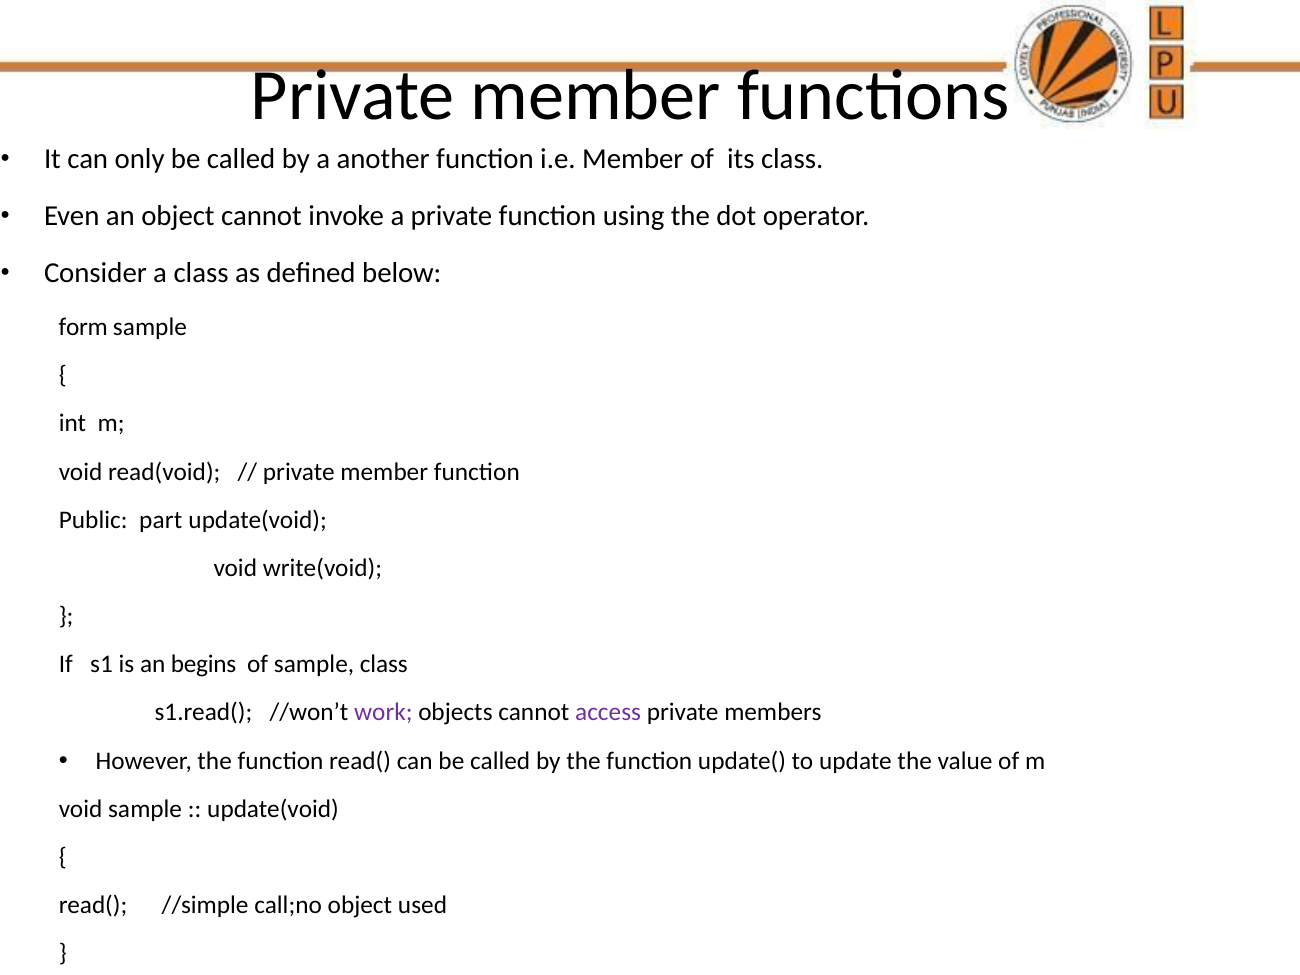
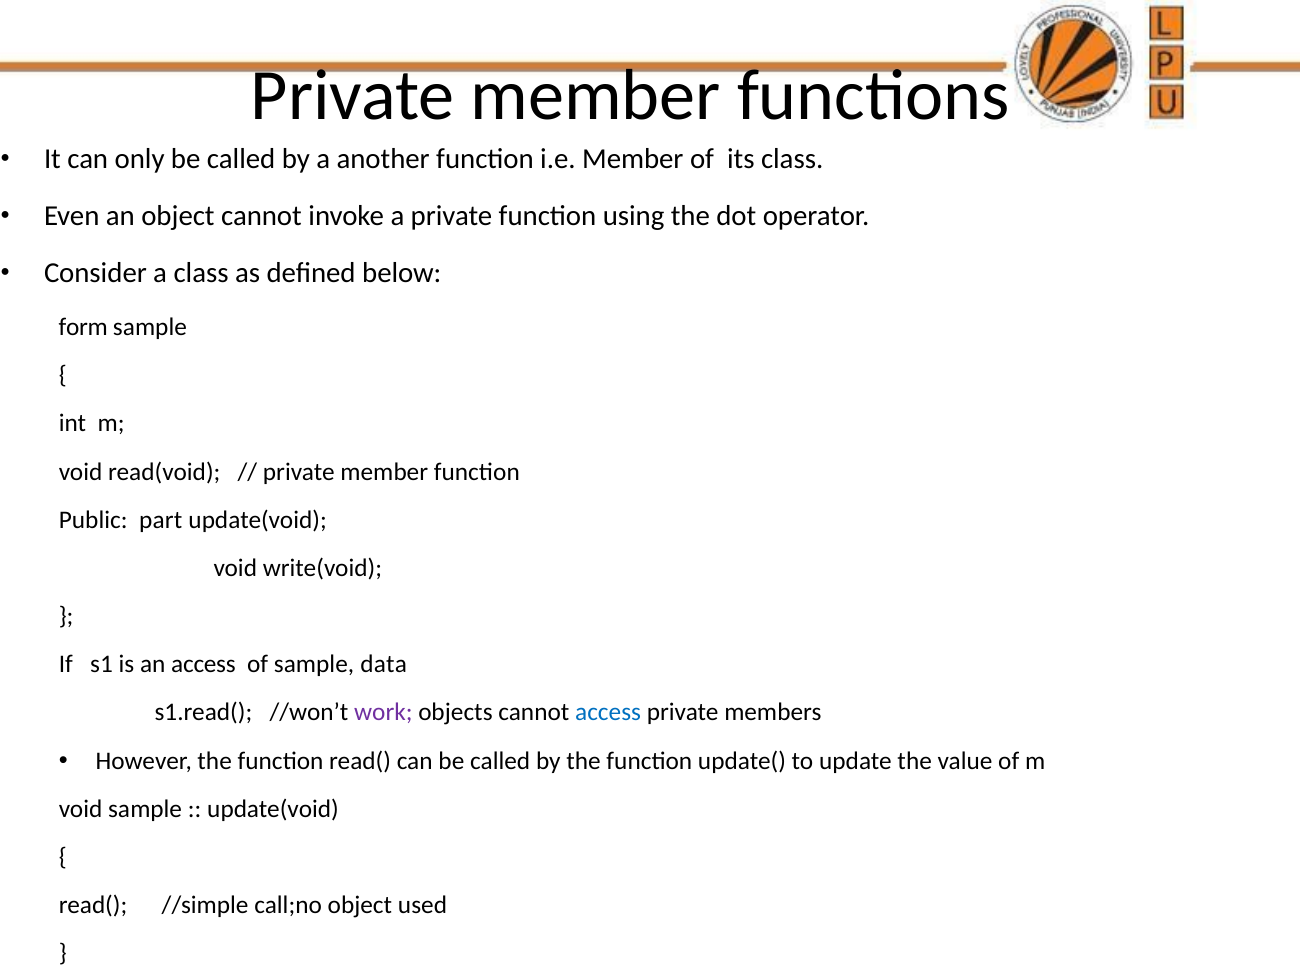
an begins: begins -> access
sample class: class -> data
access at (608, 713) colour: purple -> blue
